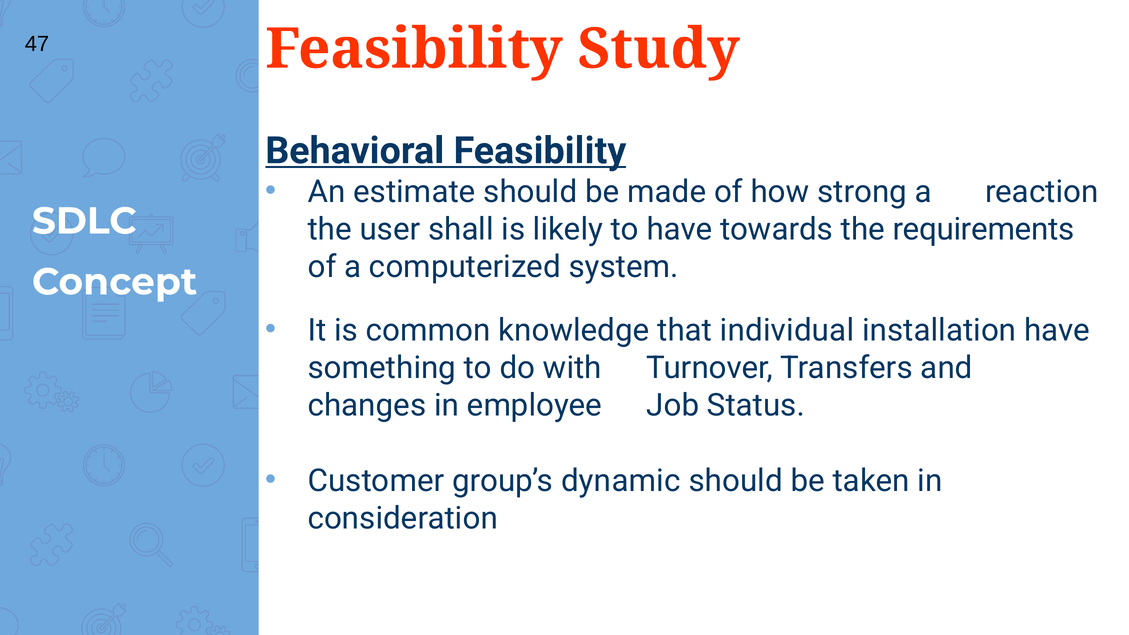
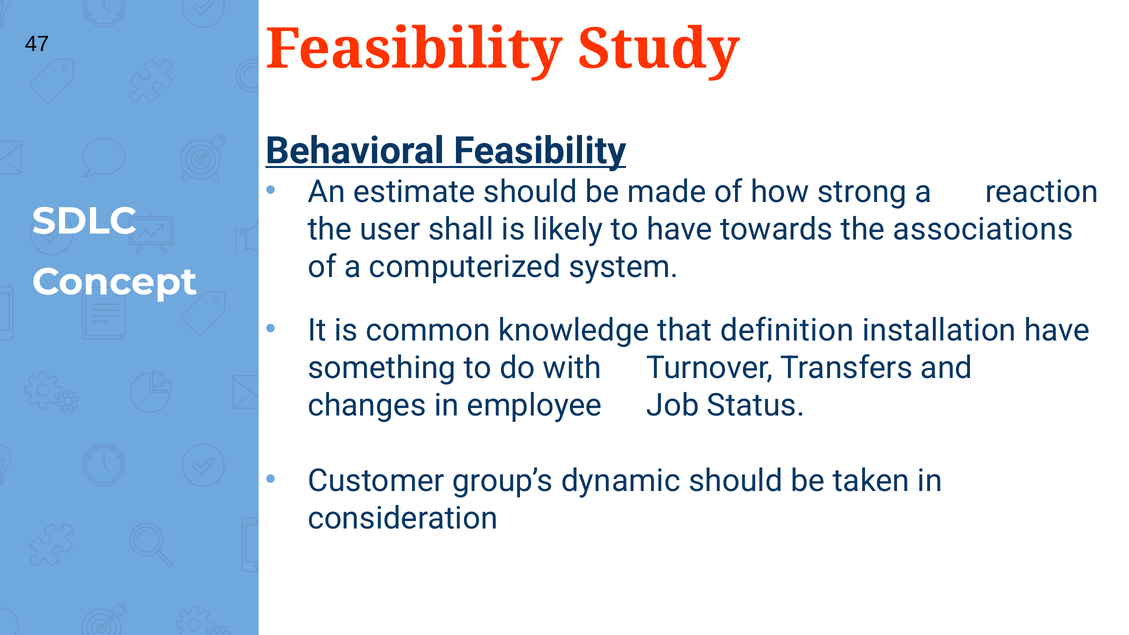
requirements: requirements -> associations
individual: individual -> definition
